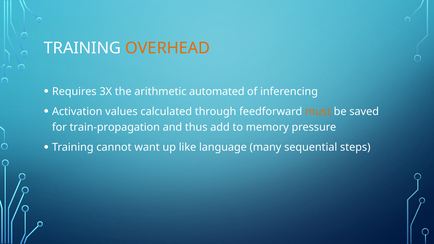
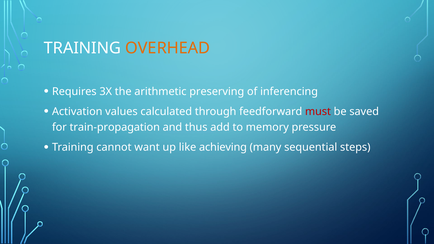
automated: automated -> preserving
must colour: orange -> red
language: language -> achieving
